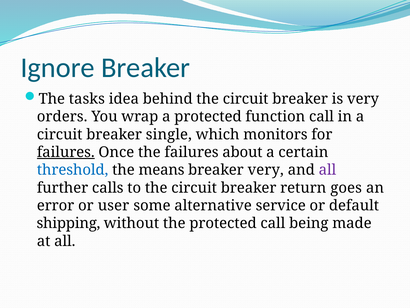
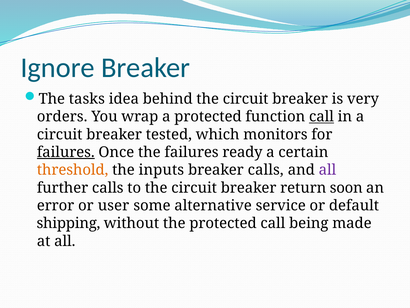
call at (321, 116) underline: none -> present
single: single -> tested
about: about -> ready
threshold colour: blue -> orange
means: means -> inputs
breaker very: very -> calls
goes: goes -> soon
